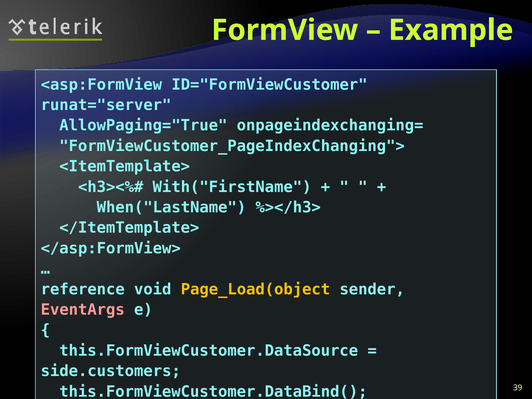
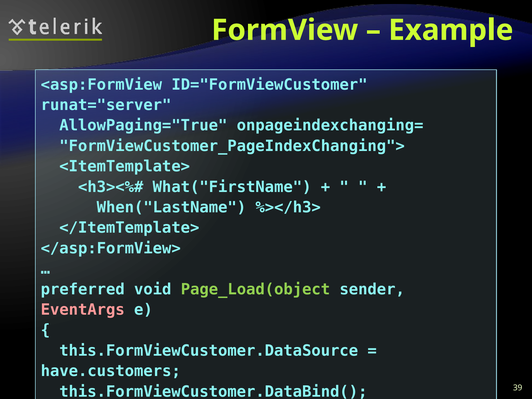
With("FirstName: With("FirstName -> What("FirstName
reference: reference -> preferred
Page_Load(object colour: yellow -> light green
side.customers: side.customers -> have.customers
